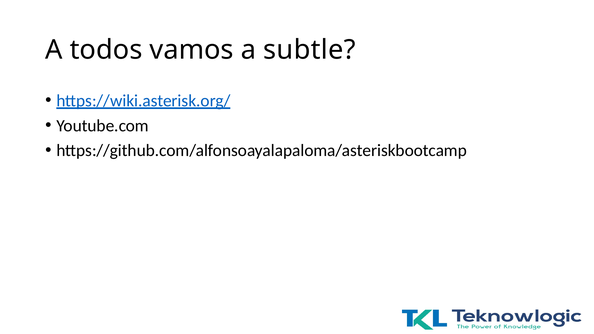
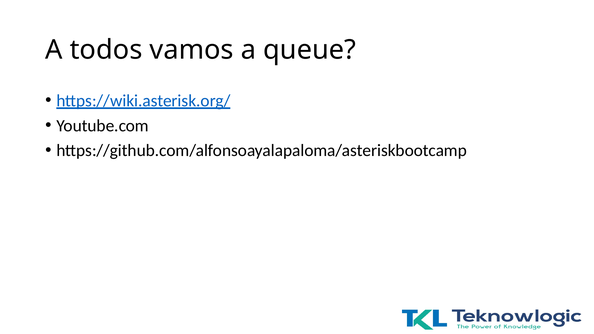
subtle: subtle -> queue
